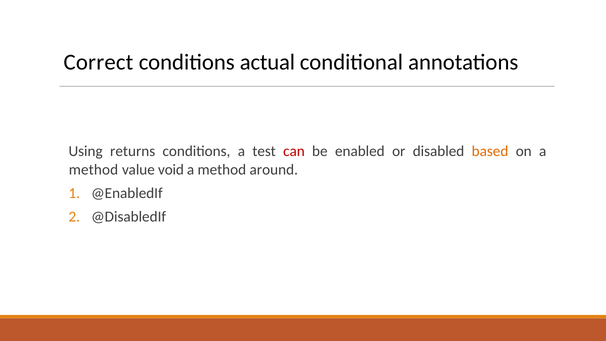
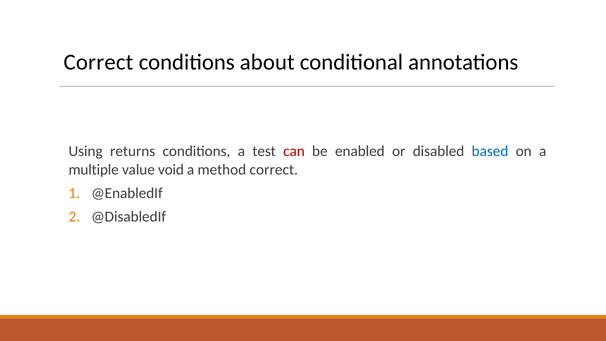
actual: actual -> about
based colour: orange -> blue
method at (93, 170): method -> multiple
method around: around -> correct
